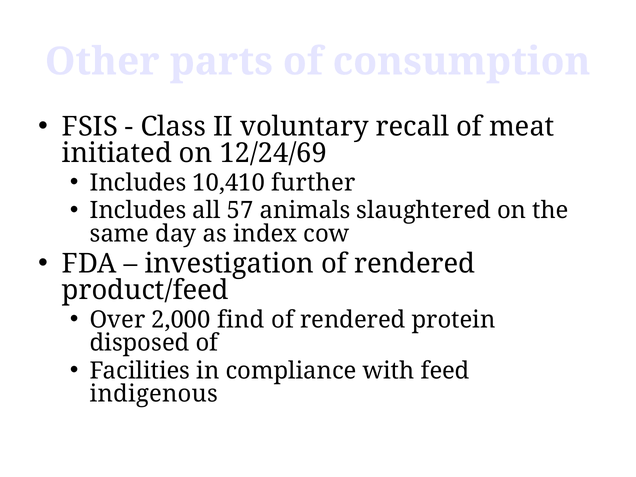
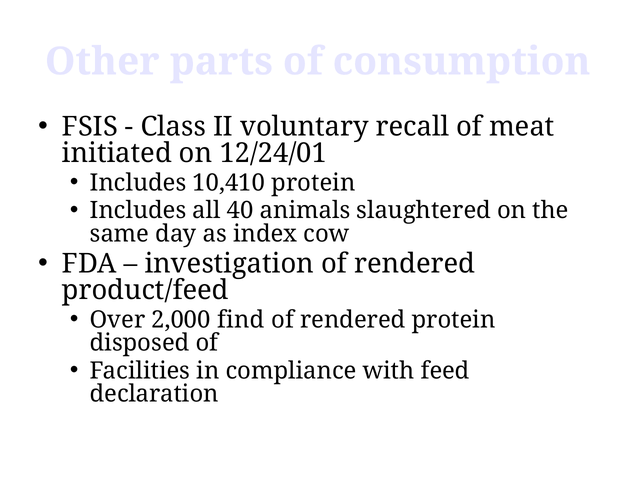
12/24/69: 12/24/69 -> 12/24/01
10,410 further: further -> protein
57: 57 -> 40
indigenous: indigenous -> declaration
